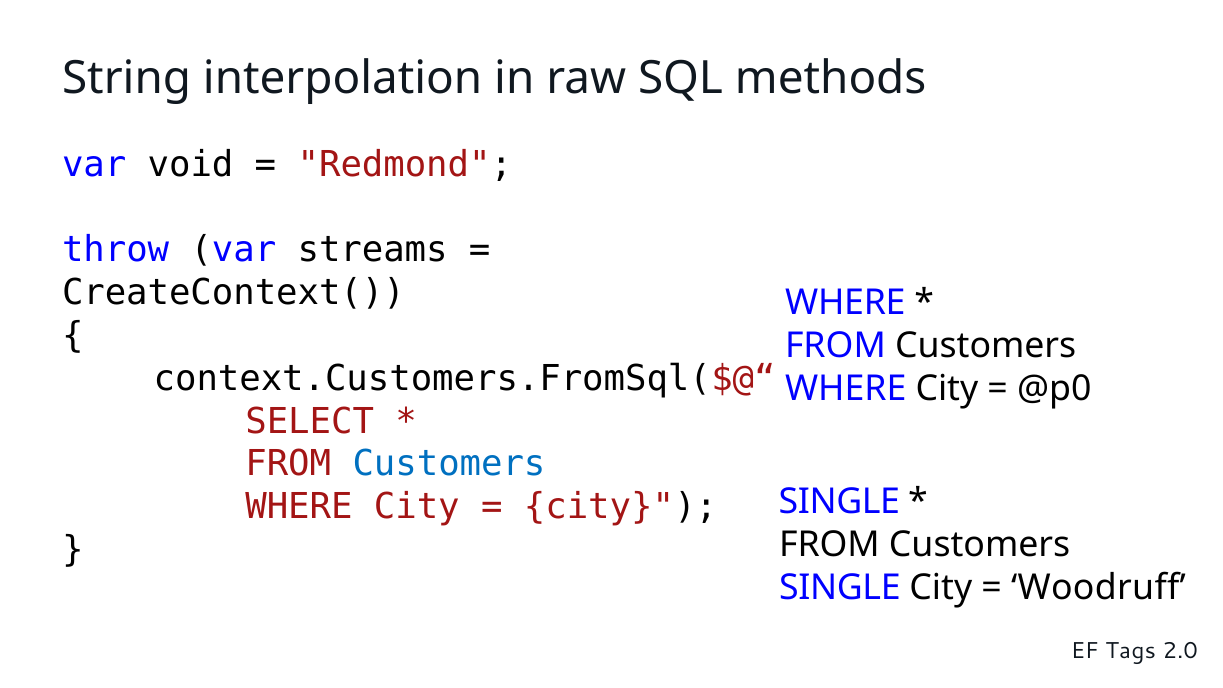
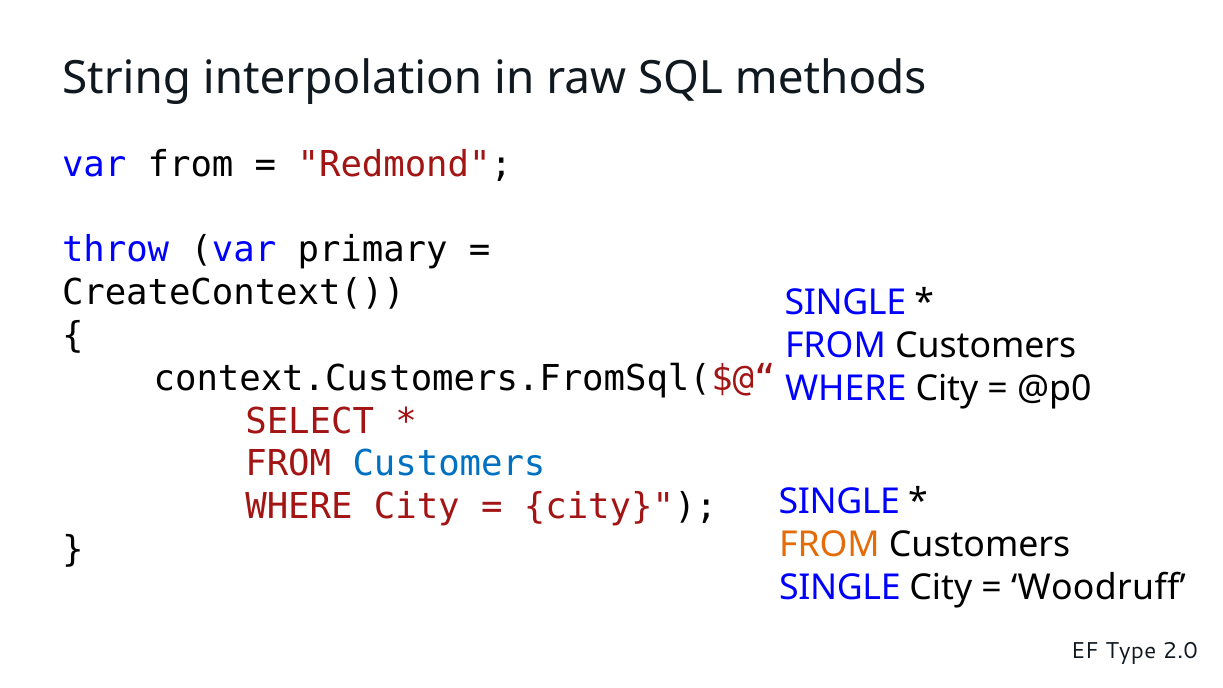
var void: void -> from
streams: streams -> primary
WHERE at (845, 303): WHERE -> SINGLE
FROM at (829, 544) colour: black -> orange
Tags: Tags -> Type
